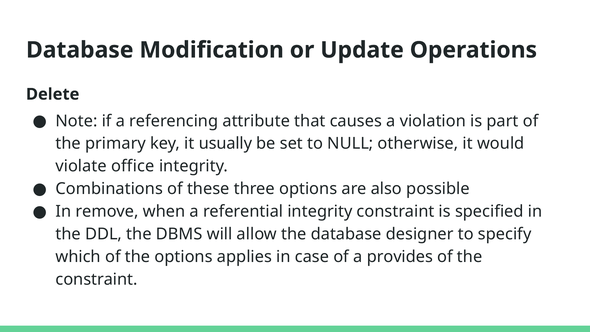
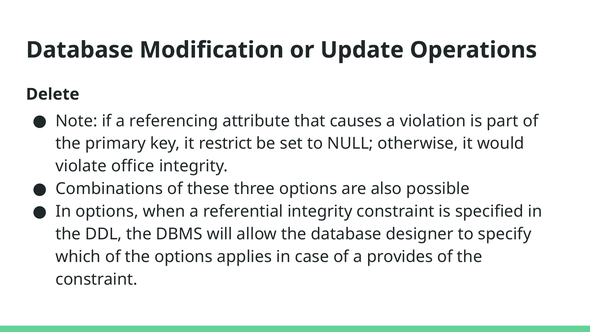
usually: usually -> restrict
In remove: remove -> options
